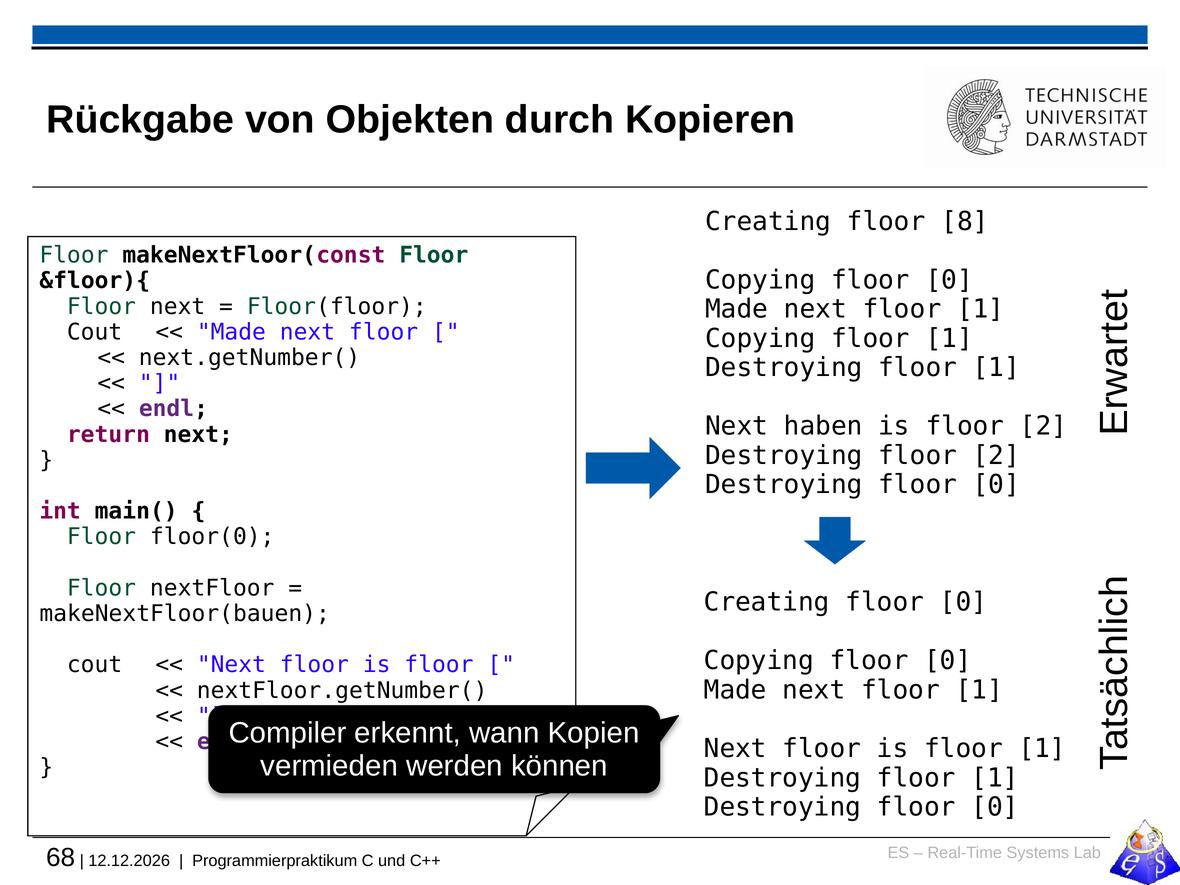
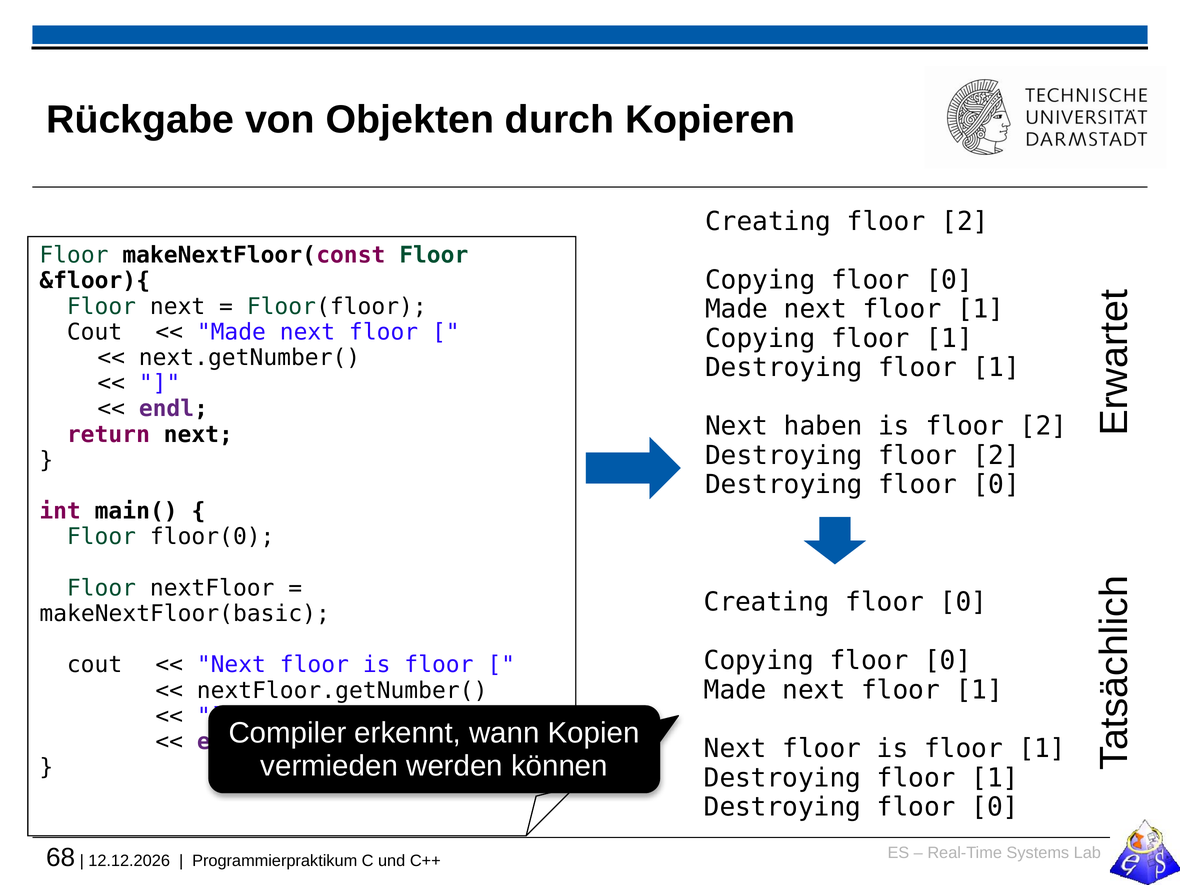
Creating floor 8: 8 -> 2
makeNextFloor(bauen: makeNextFloor(bauen -> makeNextFloor(basic
